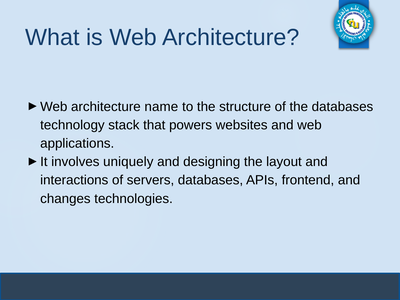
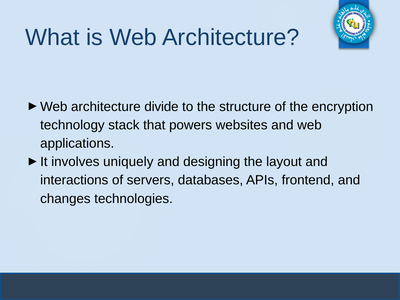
name: name -> divide
the databases: databases -> encryption
